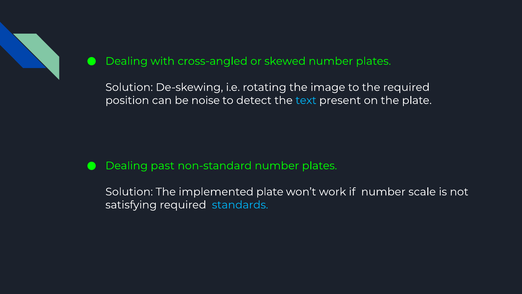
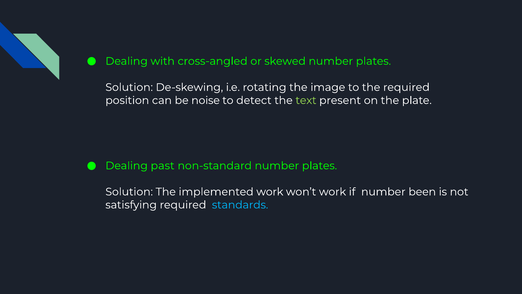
text colour: light blue -> light green
implemented plate: plate -> work
scale: scale -> been
